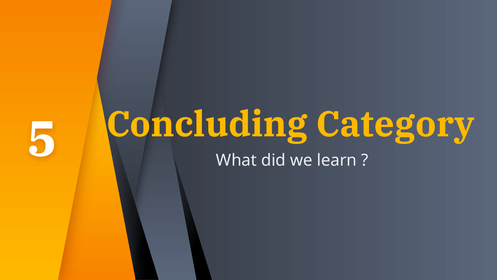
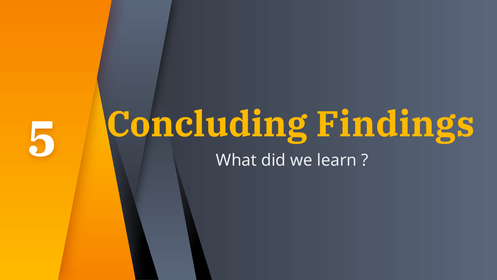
Category: Category -> Findings
